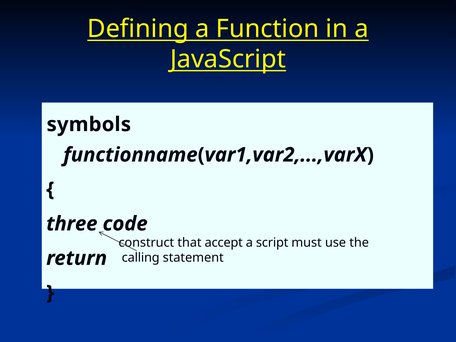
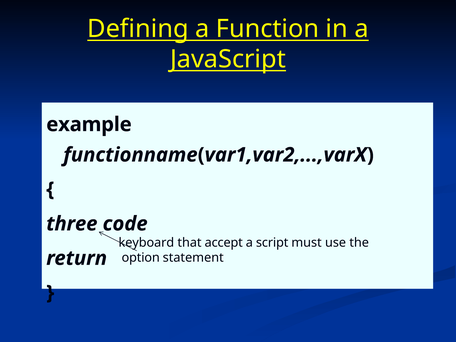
symbols: symbols -> example
construct: construct -> keyboard
calling: calling -> option
